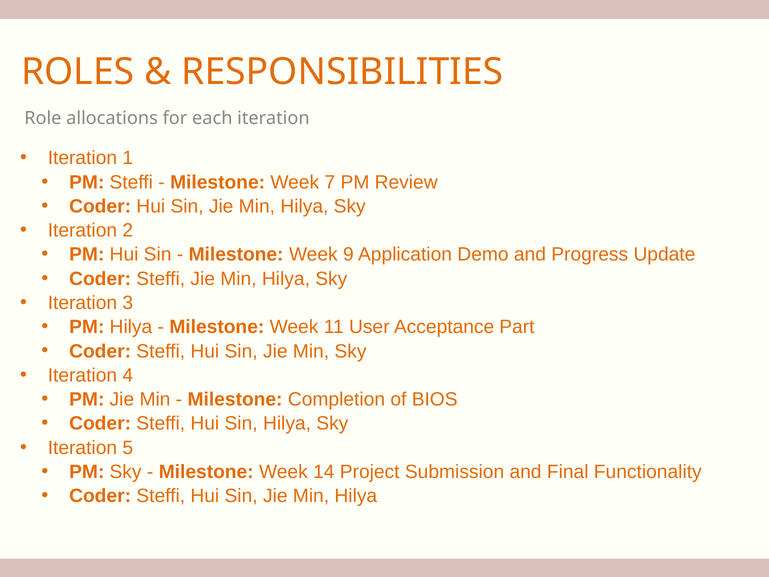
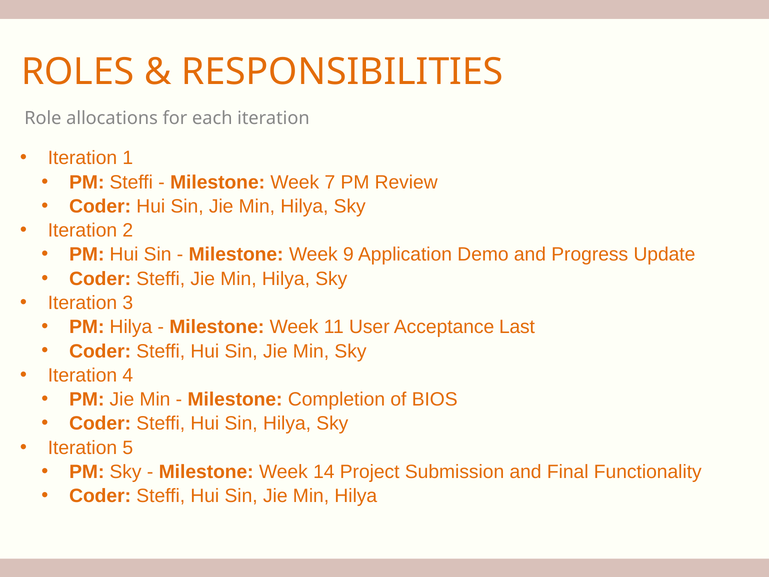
Part: Part -> Last
